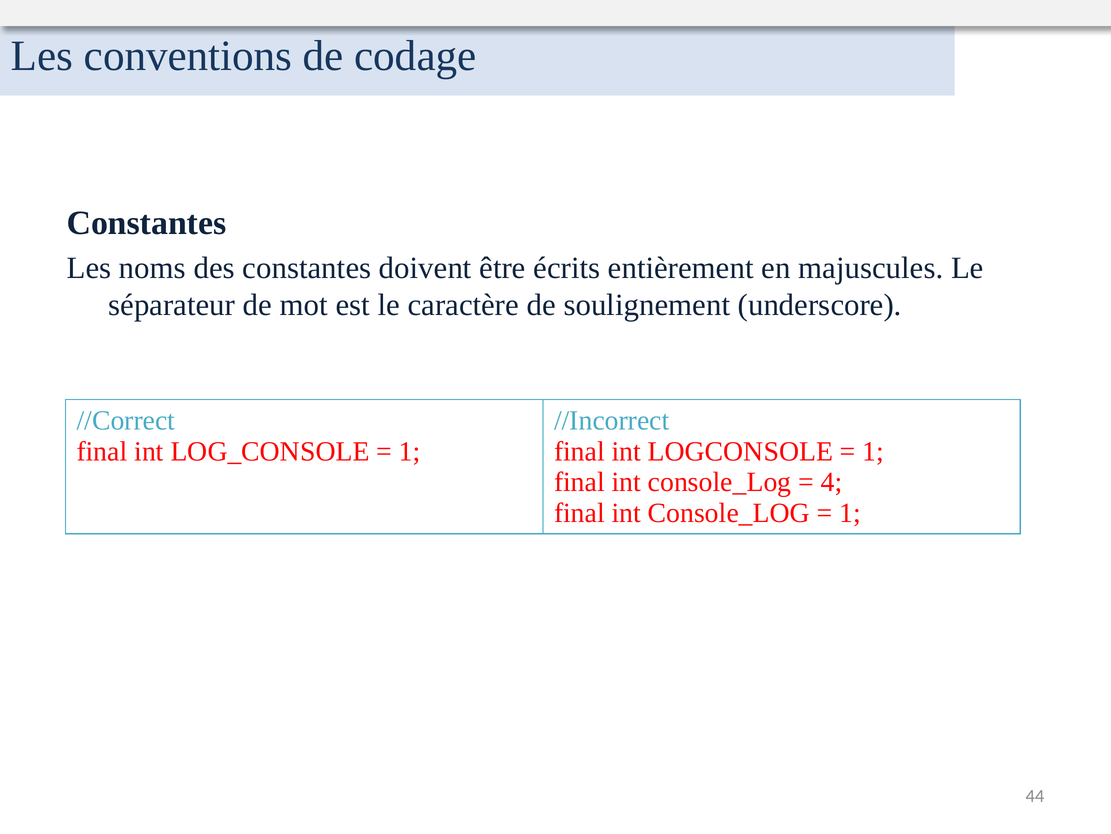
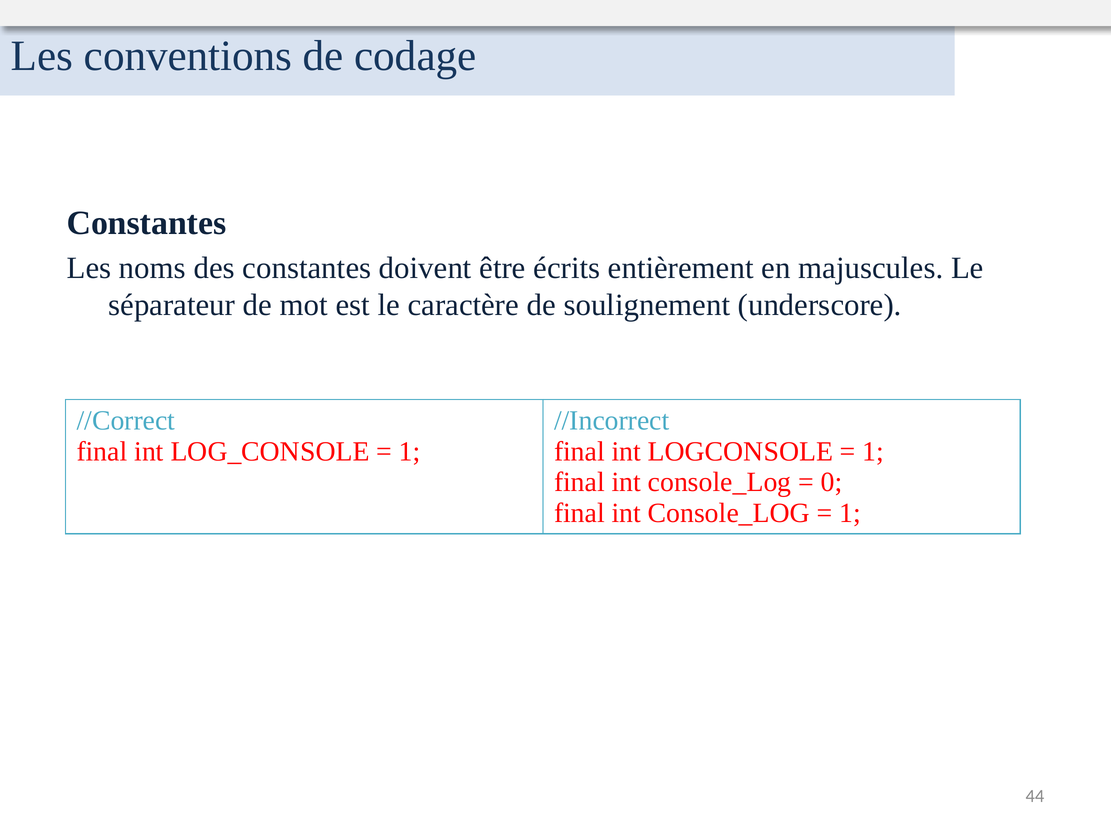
4: 4 -> 0
